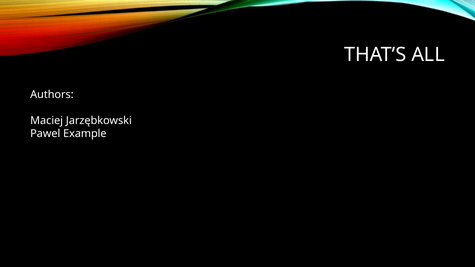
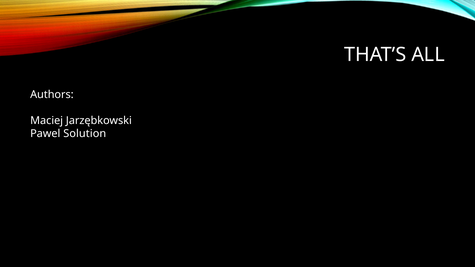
Example: Example -> Solution
